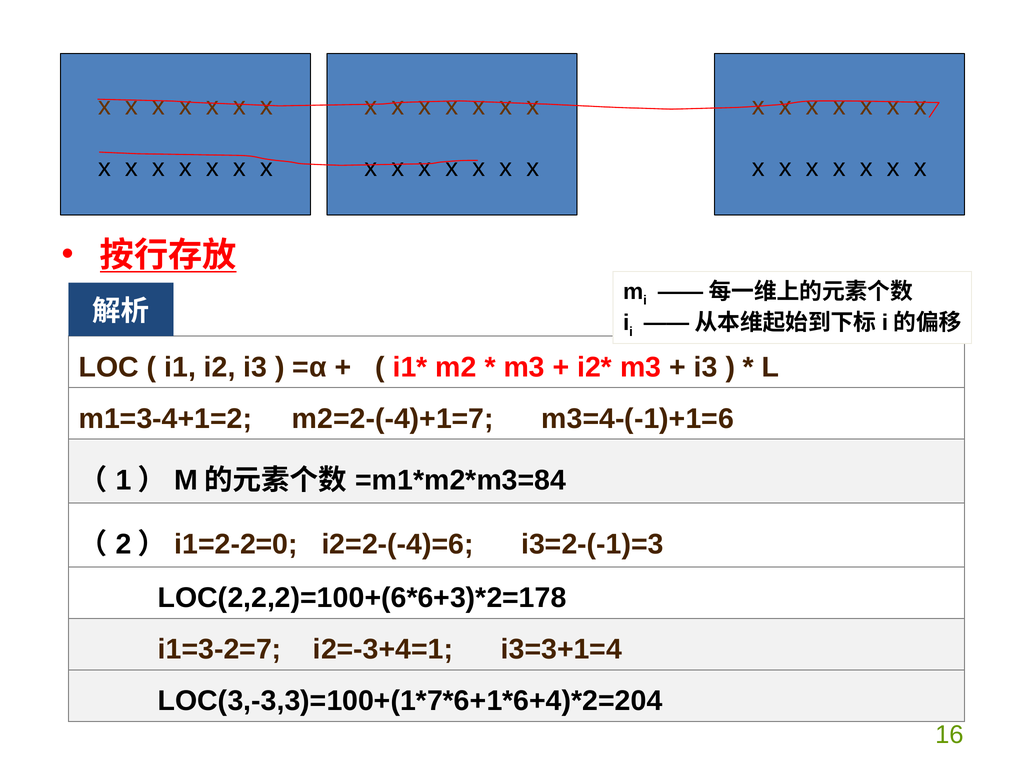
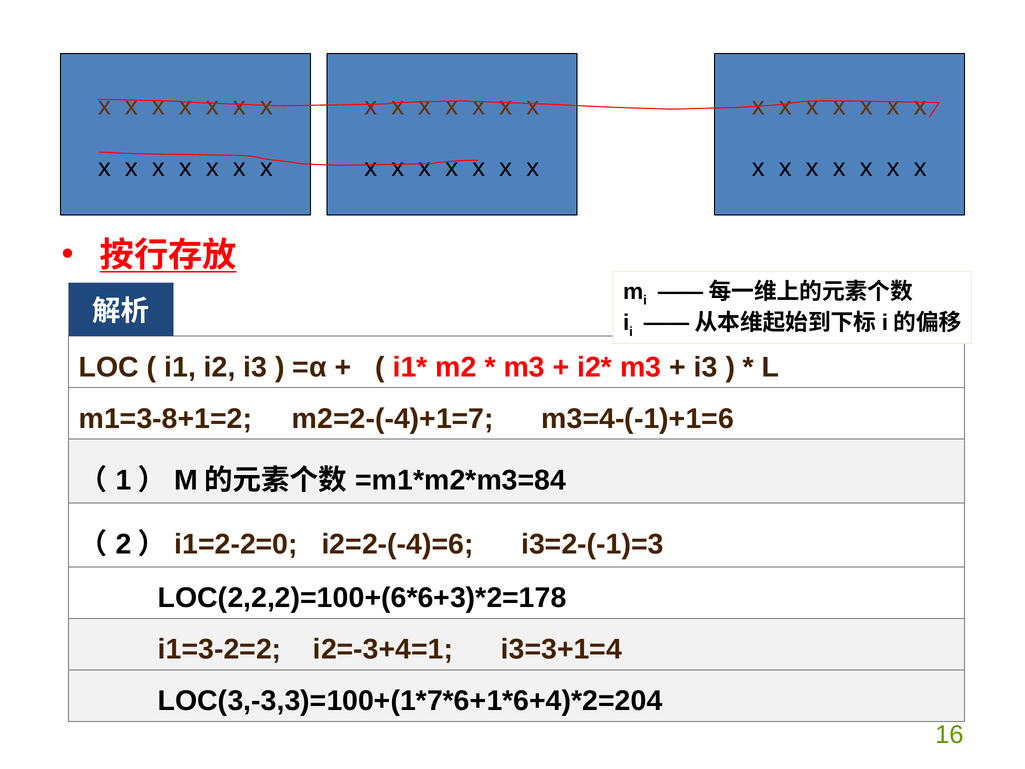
m1=3-4+1=2: m1=3-4+1=2 -> m1=3-8+1=2
i1=3-2=7: i1=3-2=7 -> i1=3-2=2
